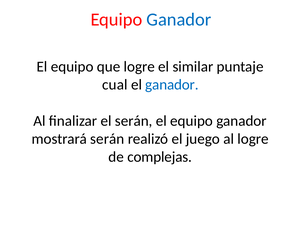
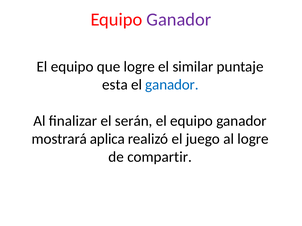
Ganador at (179, 20) colour: blue -> purple
cual: cual -> esta
mostrará serán: serán -> aplica
complejas: complejas -> compartir
